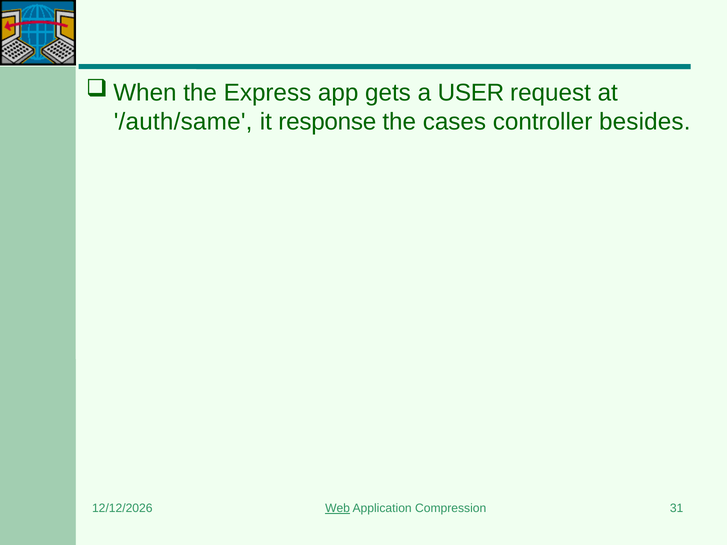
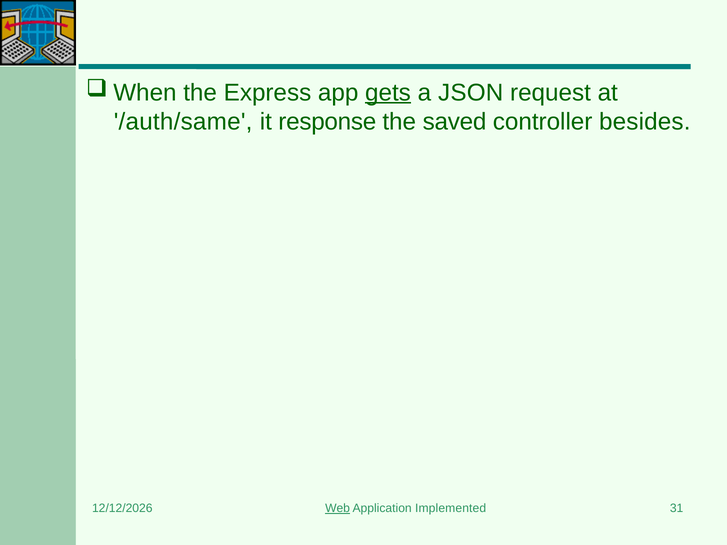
gets underline: none -> present
USER: USER -> JSON
cases: cases -> saved
Compression: Compression -> Implemented
